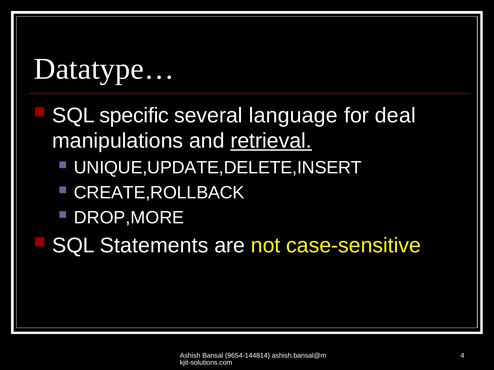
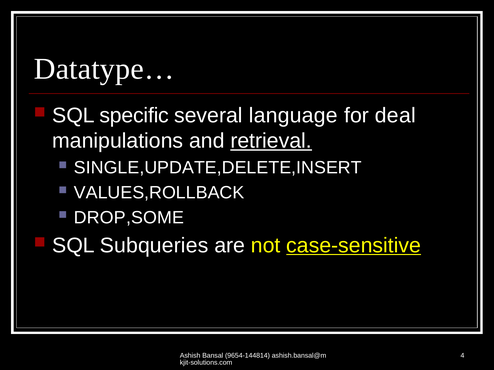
UNIQUE,UPDATE,DELETE,INSERT: UNIQUE,UPDATE,DELETE,INSERT -> SINGLE,UPDATE,DELETE,INSERT
CREATE,ROLLBACK: CREATE,ROLLBACK -> VALUES,ROLLBACK
DROP,MORE: DROP,MORE -> DROP,SOME
Statements: Statements -> Subqueries
case-sensitive underline: none -> present
